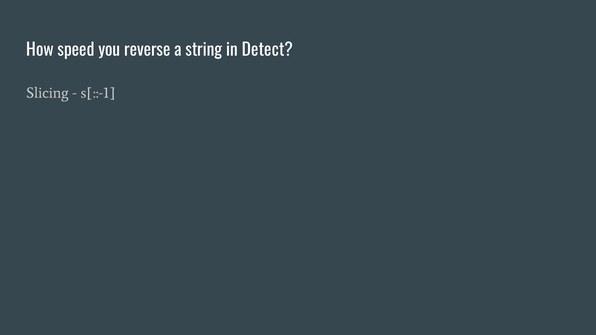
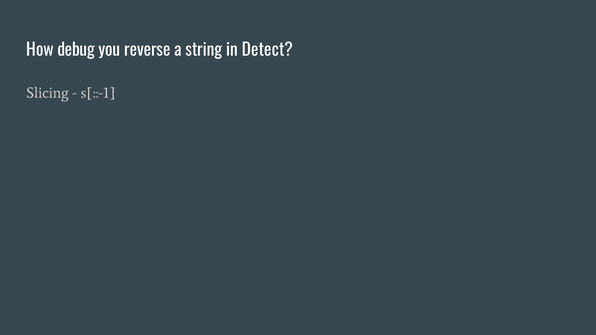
speed: speed -> debug
